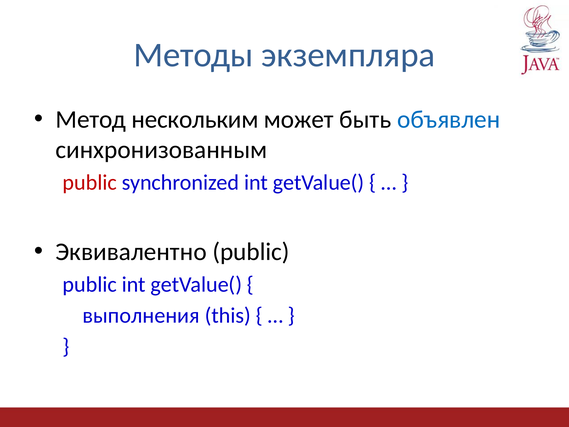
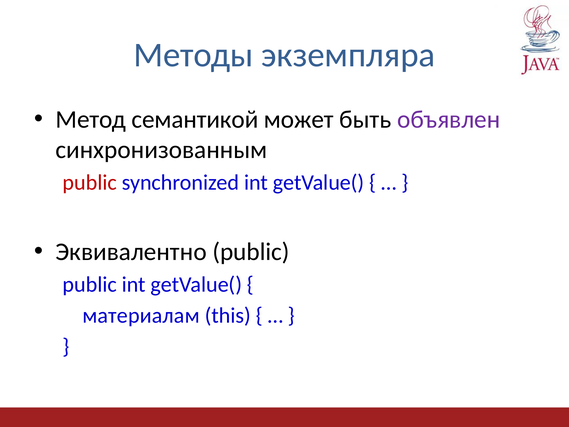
нескольким: нескольким -> семантикой
объявлен colour: blue -> purple
выполнения: выполнения -> материалам
